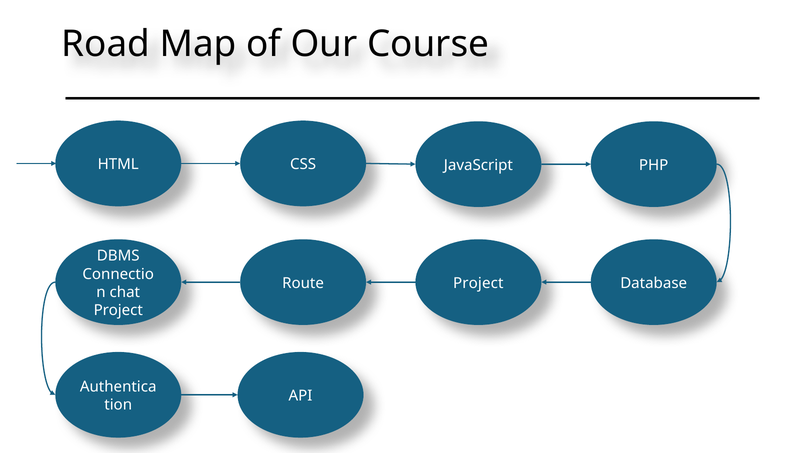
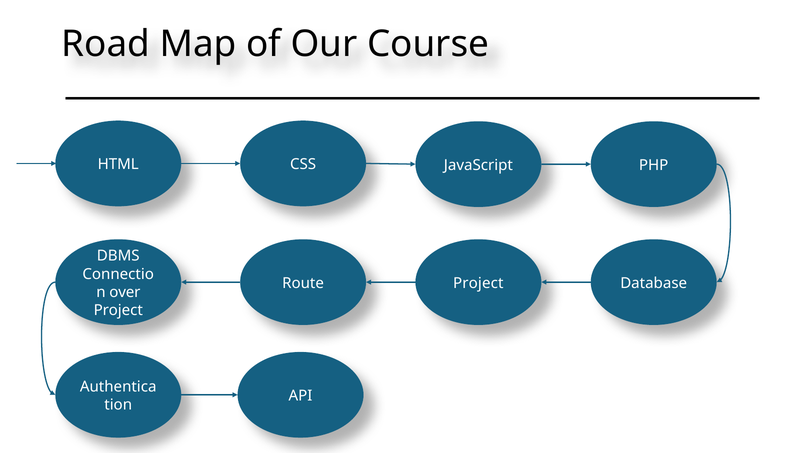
chat: chat -> over
